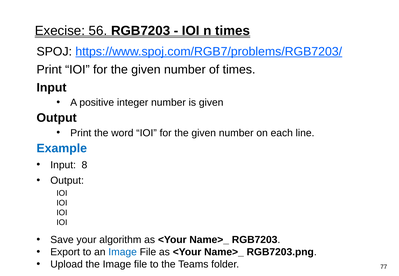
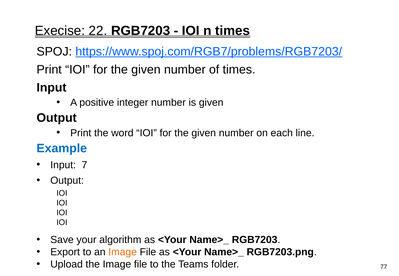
56: 56 -> 22
8: 8 -> 7
Image at (123, 252) colour: blue -> orange
